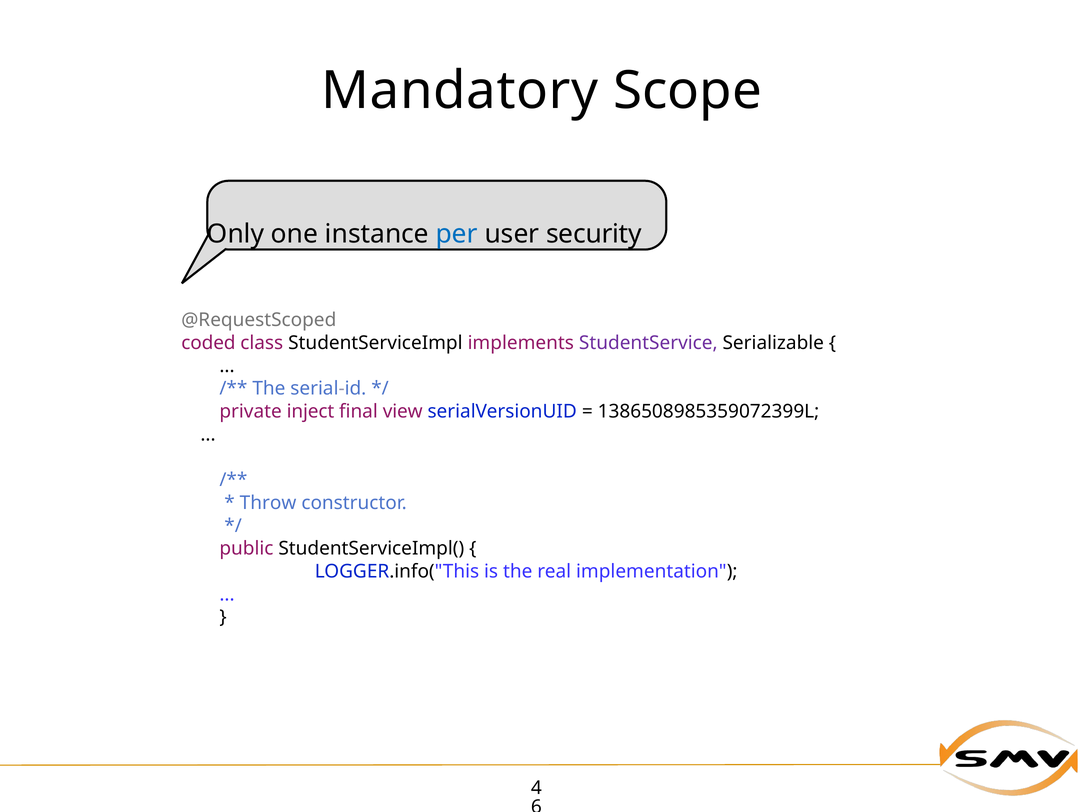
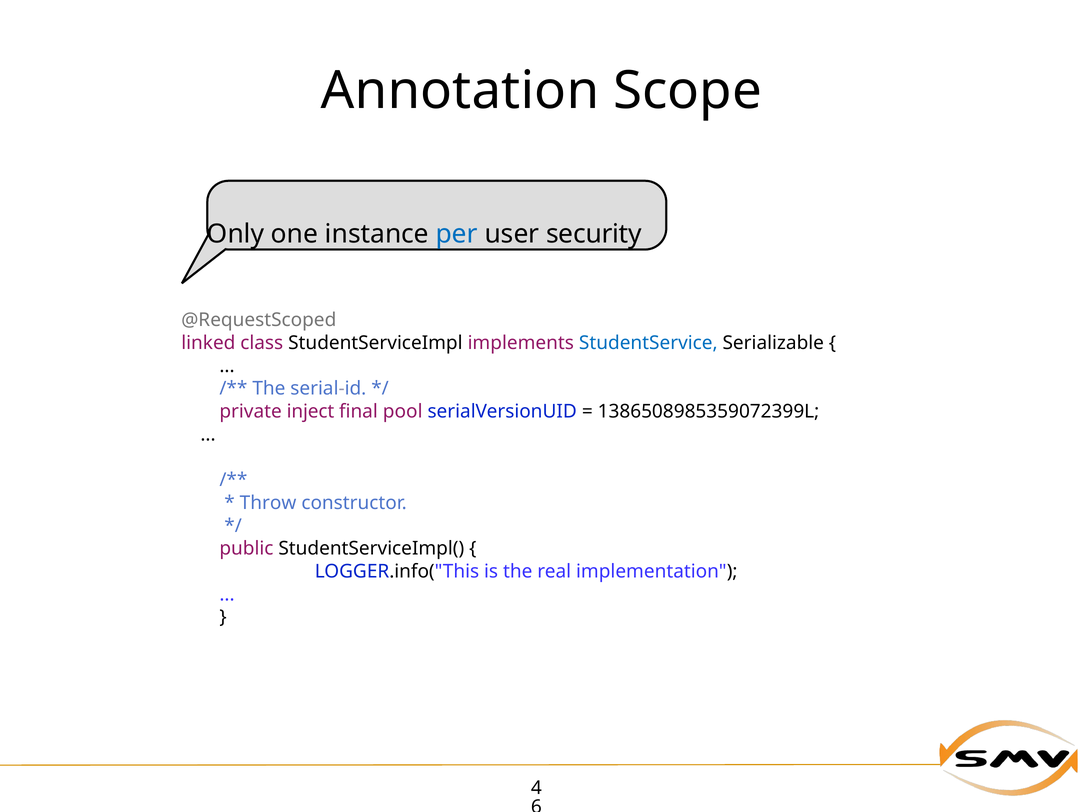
Mandatory: Mandatory -> Annotation
coded: coded -> linked
StudentService colour: purple -> blue
view: view -> pool
